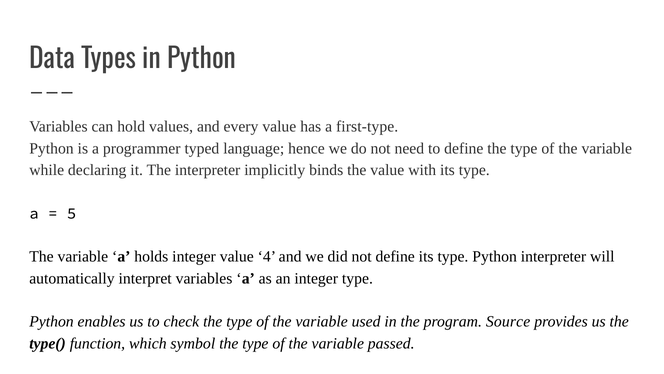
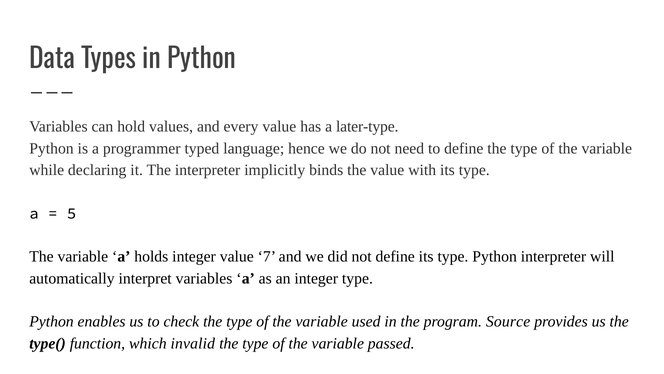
first-type: first-type -> later-type
4: 4 -> 7
symbol: symbol -> invalid
